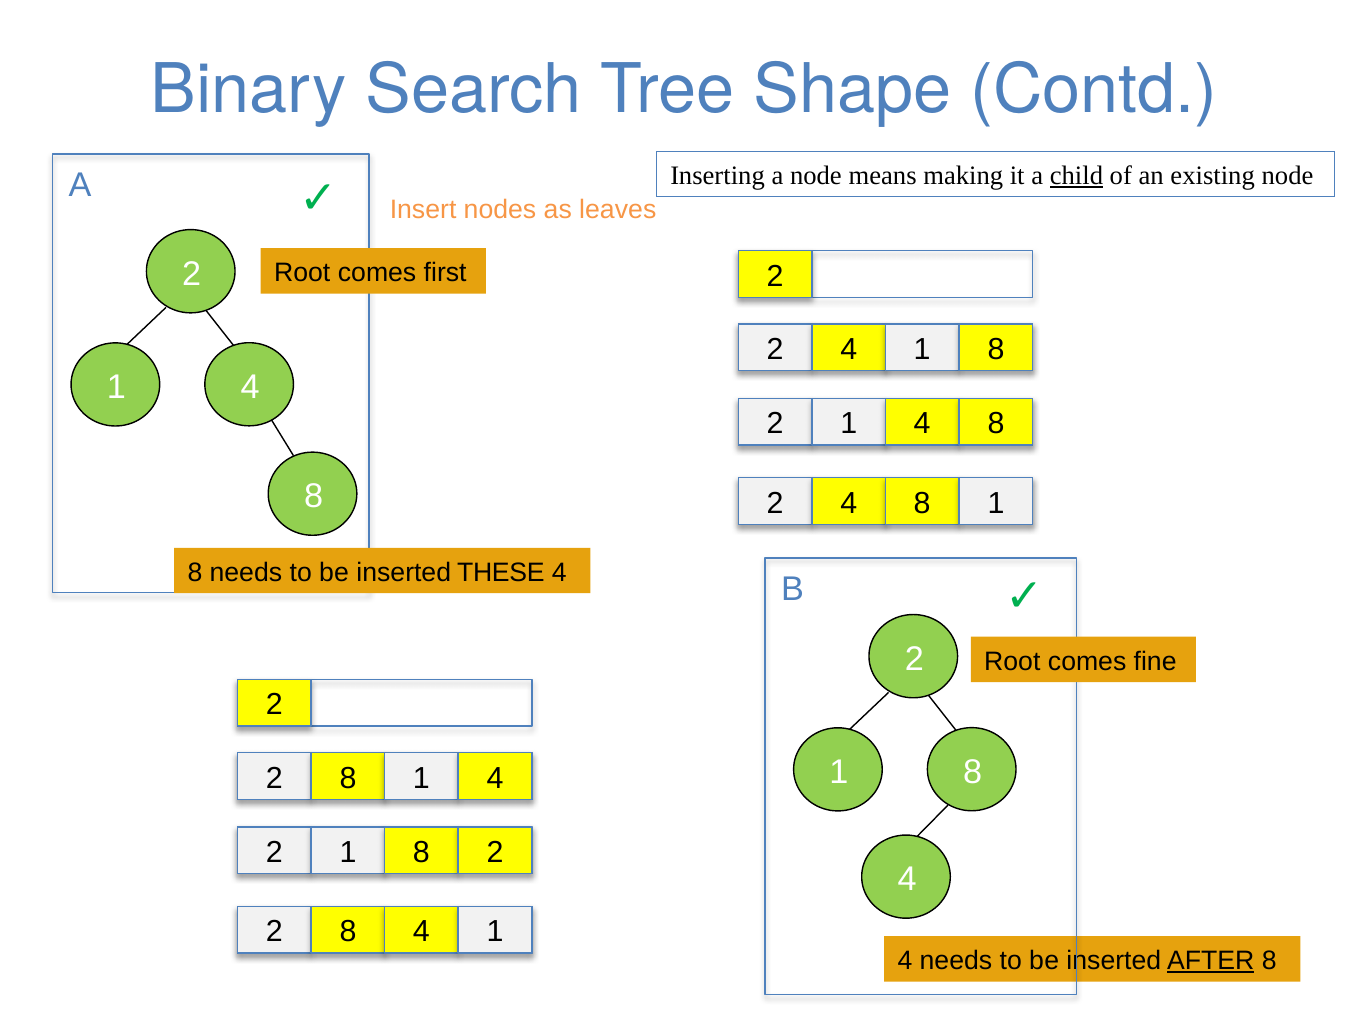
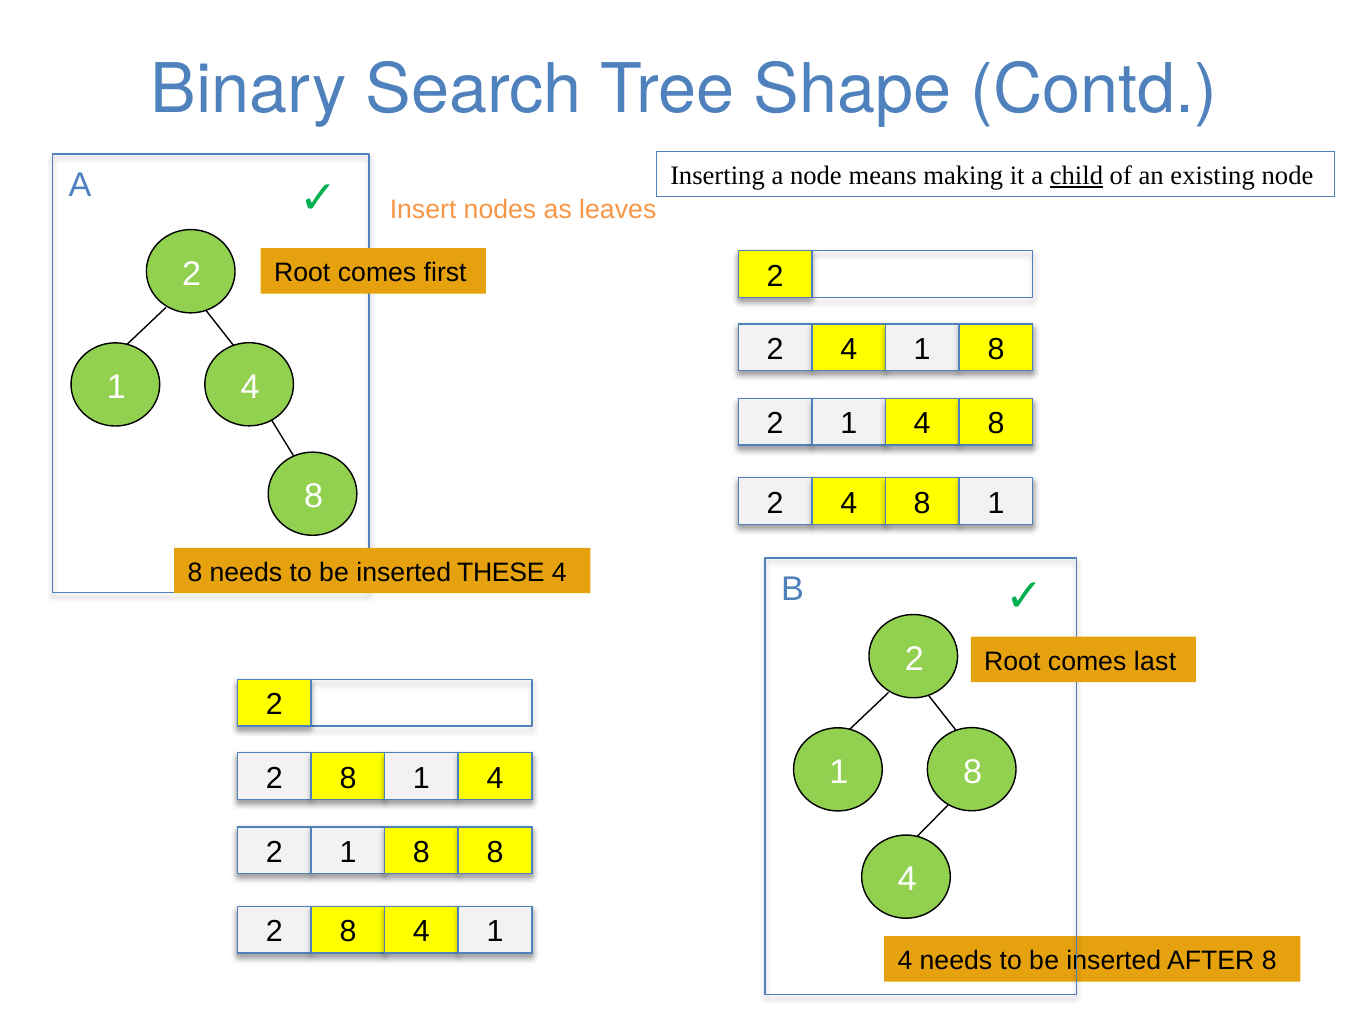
fine: fine -> last
2 1 8 2: 2 -> 8
AFTER underline: present -> none
